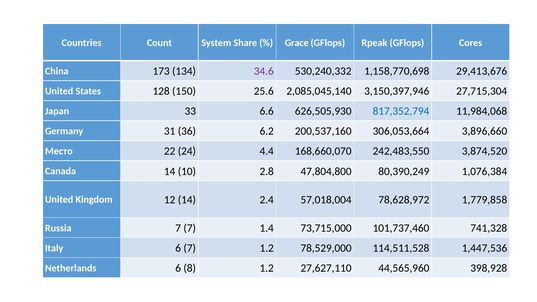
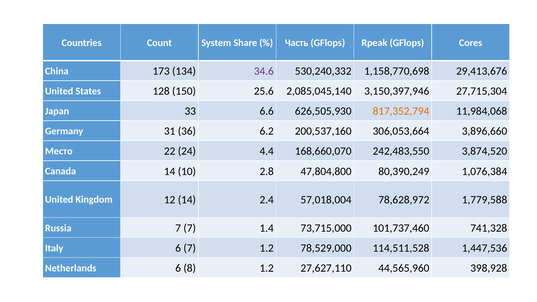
Grace: Grace -> Часть
817,352,794 colour: blue -> orange
1,779,858: 1,779,858 -> 1,779,588
